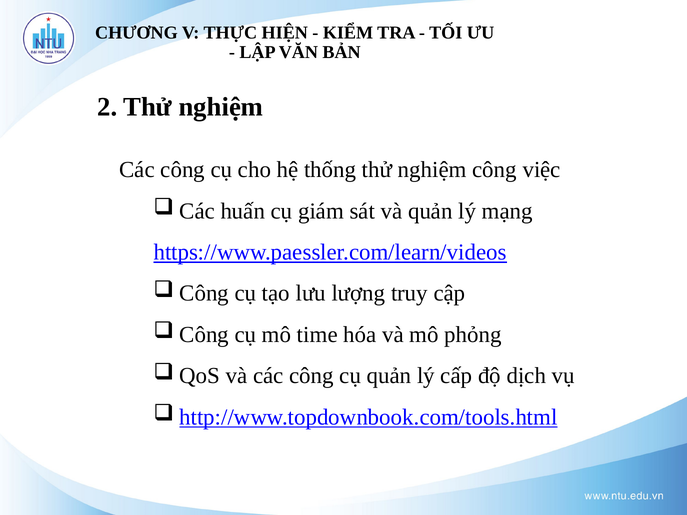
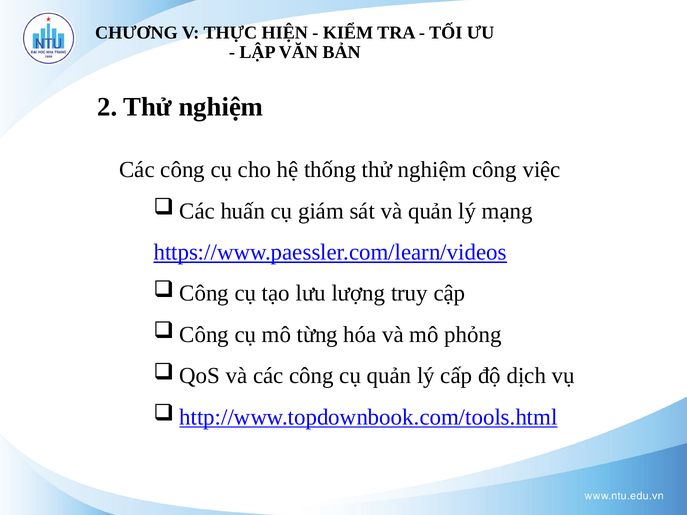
time: time -> từng
